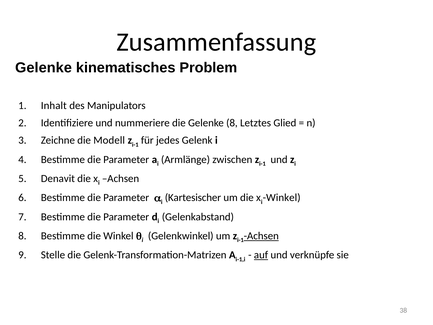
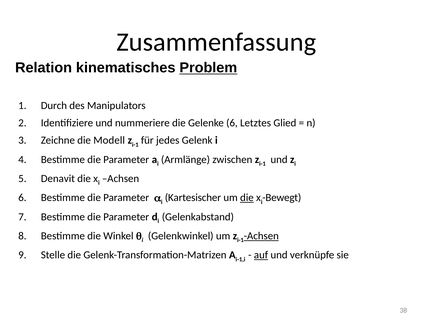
Gelenke at (43, 68): Gelenke -> Relation
Problem underline: none -> present
Inhalt: Inhalt -> Durch
Gelenke 8: 8 -> 6
die at (247, 198) underline: none -> present
i Winkel: Winkel -> Bewegt
